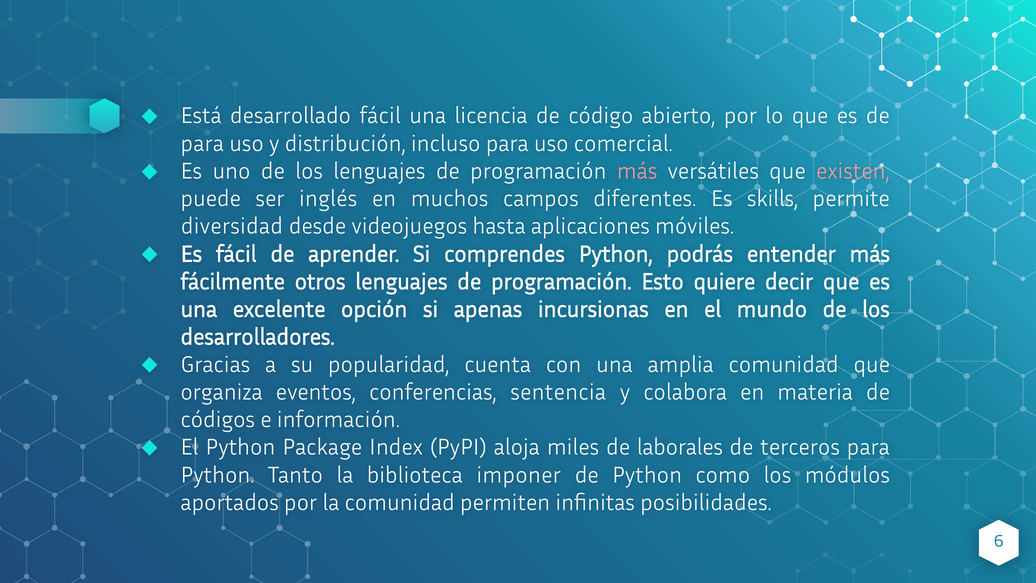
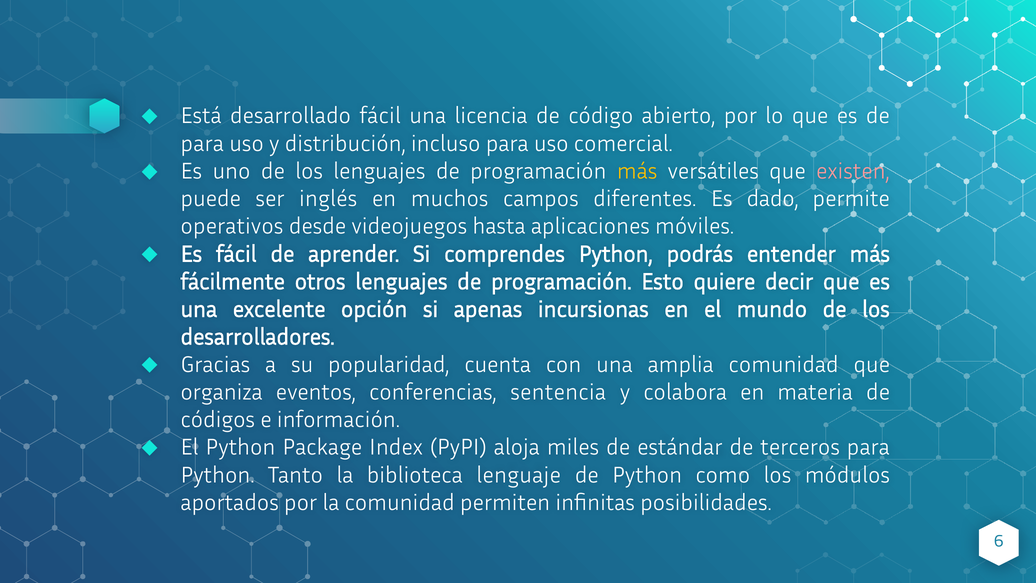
más at (637, 171) colour: pink -> yellow
skills: skills -> dado
diversidad: diversidad -> operativos
laborales: laborales -> estándar
imponer: imponer -> lenguaje
